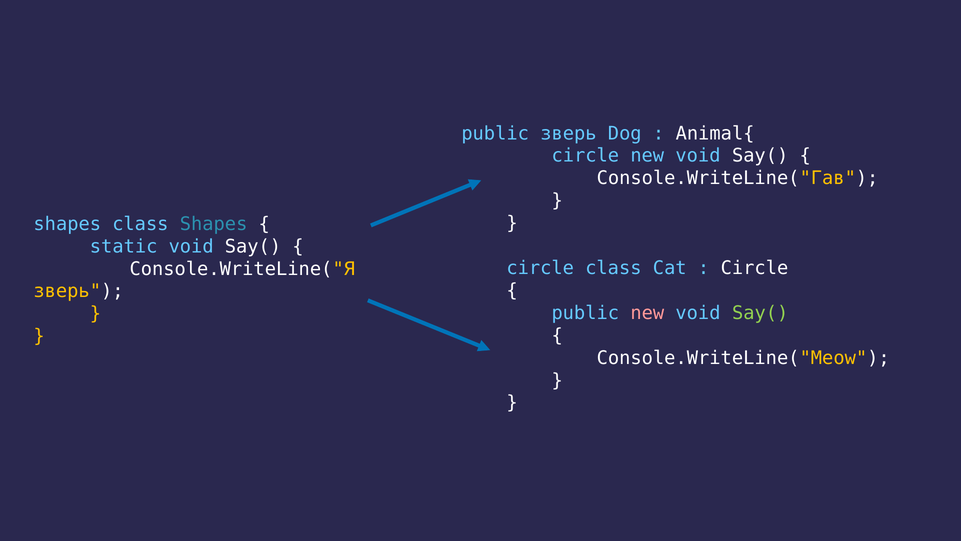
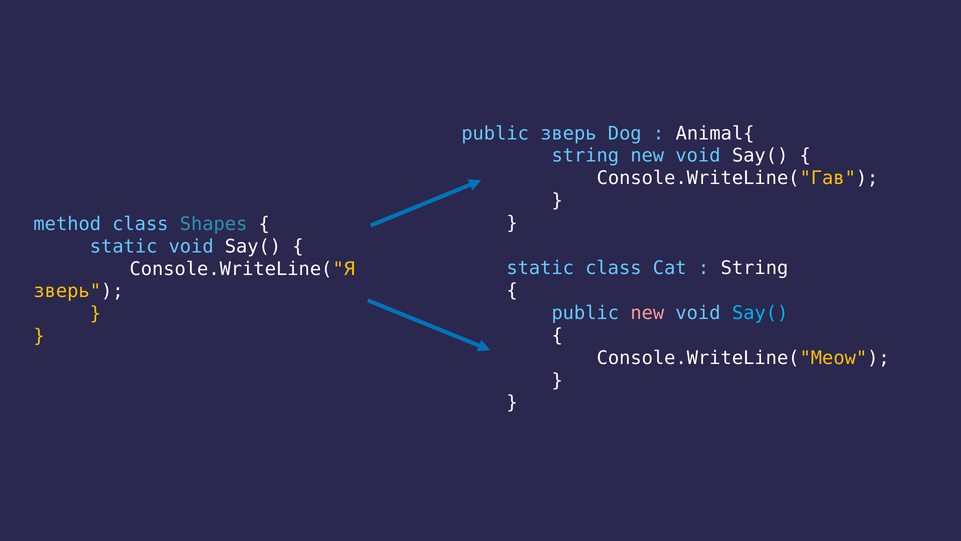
circle at (585, 156): circle -> string
shapes at (67, 224): shapes -> method
circle at (540, 268): circle -> static
Circle at (754, 268): Circle -> String
Say( at (760, 313) colour: light green -> light blue
